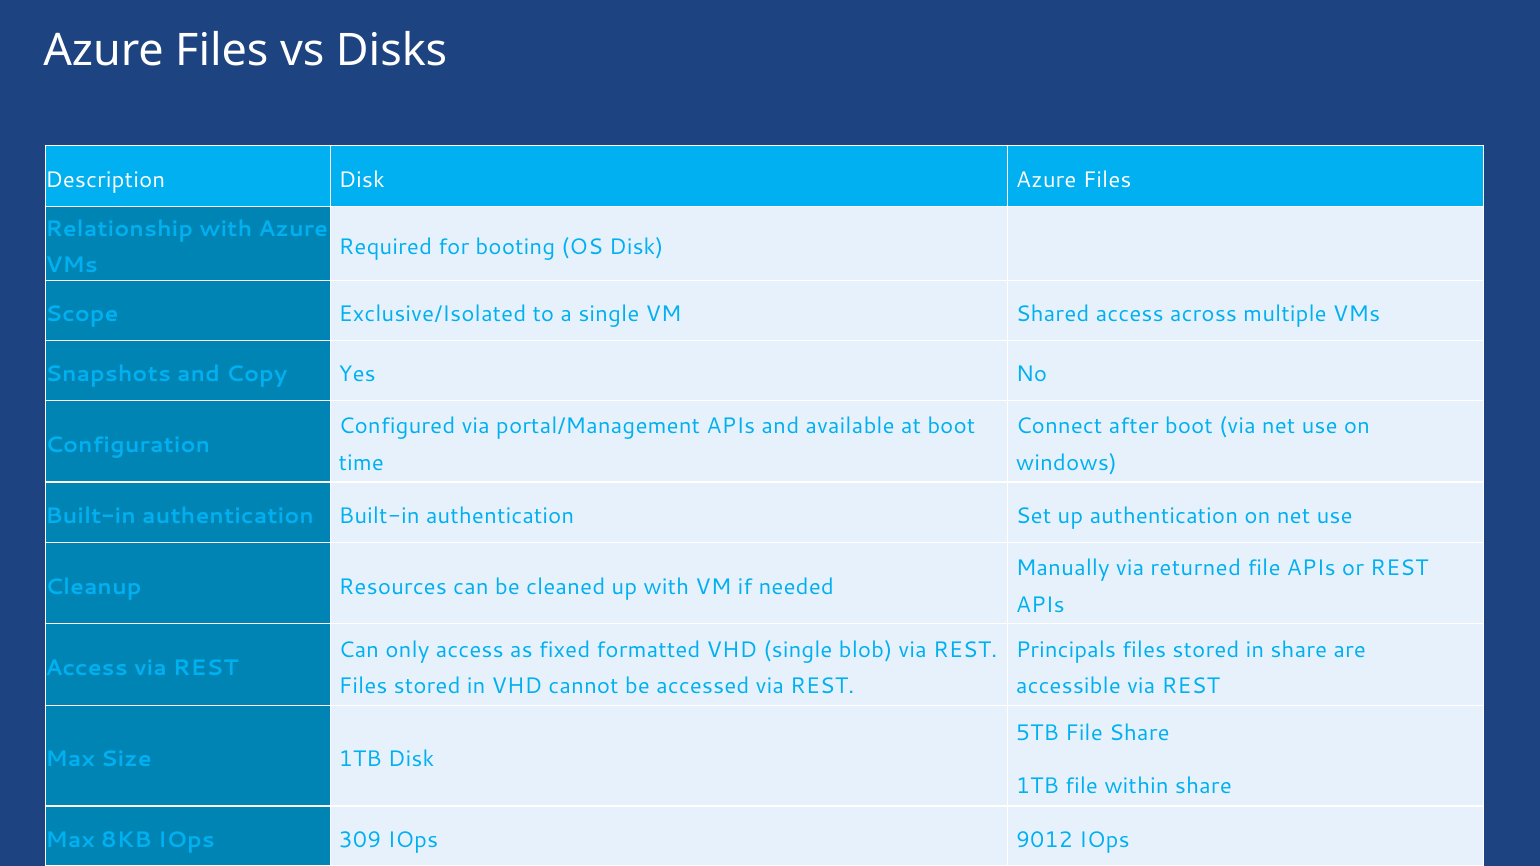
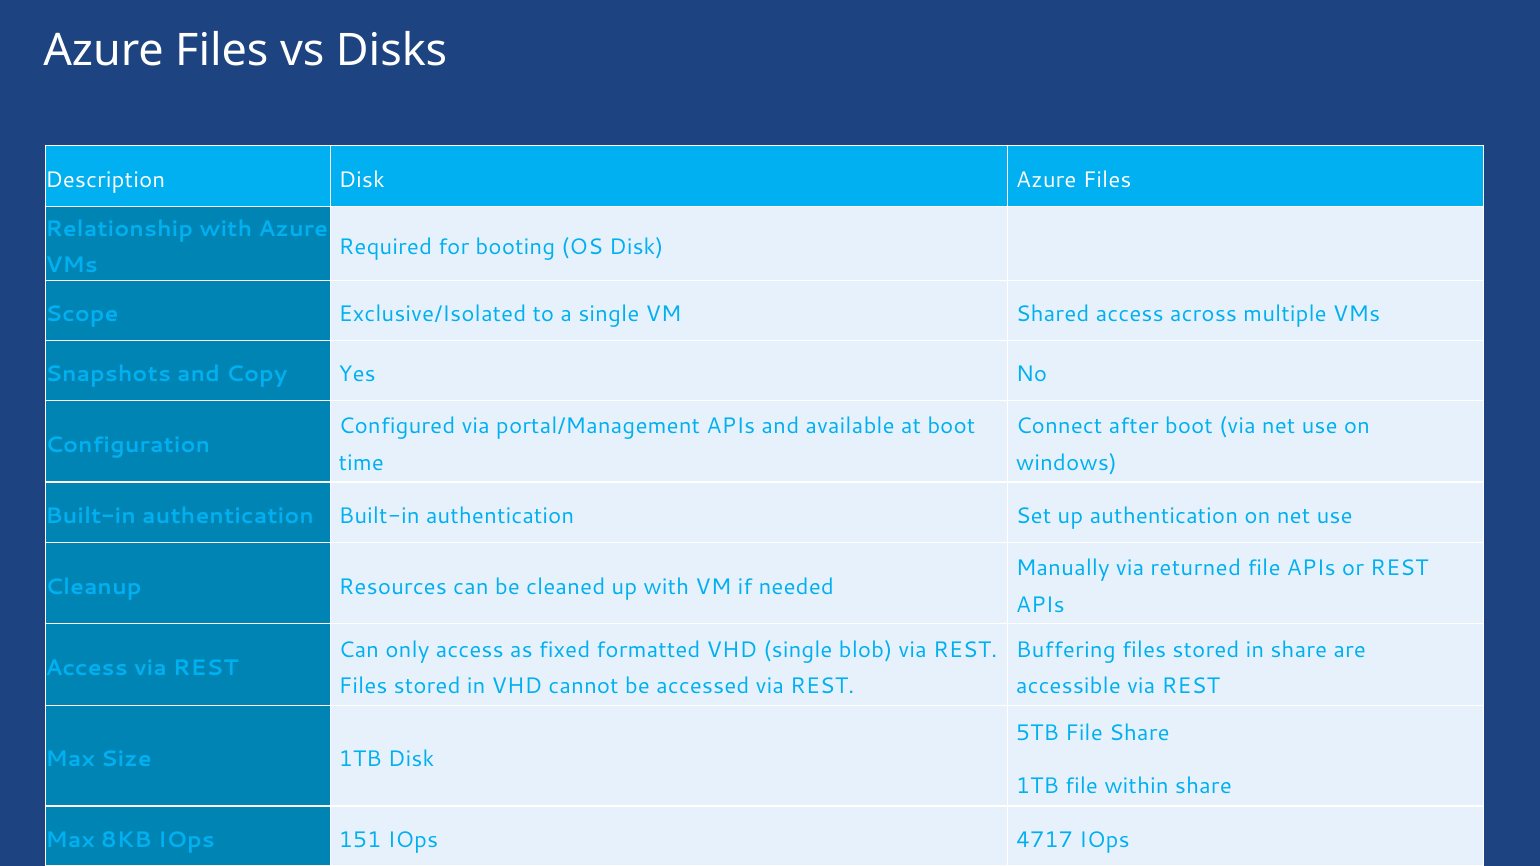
Principals: Principals -> Buffering
309: 309 -> 151
9012: 9012 -> 4717
